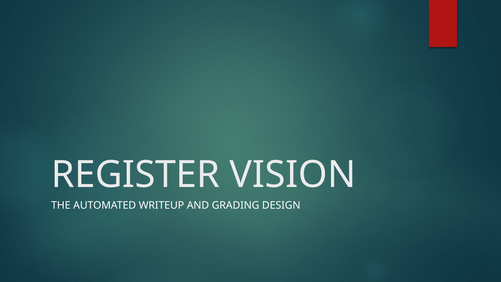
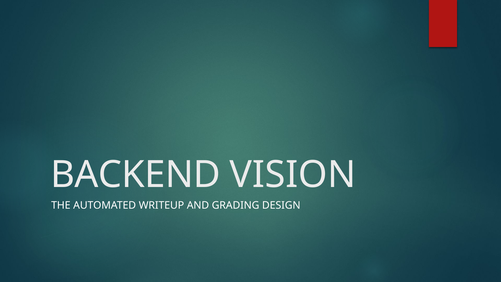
REGISTER: REGISTER -> BACKEND
